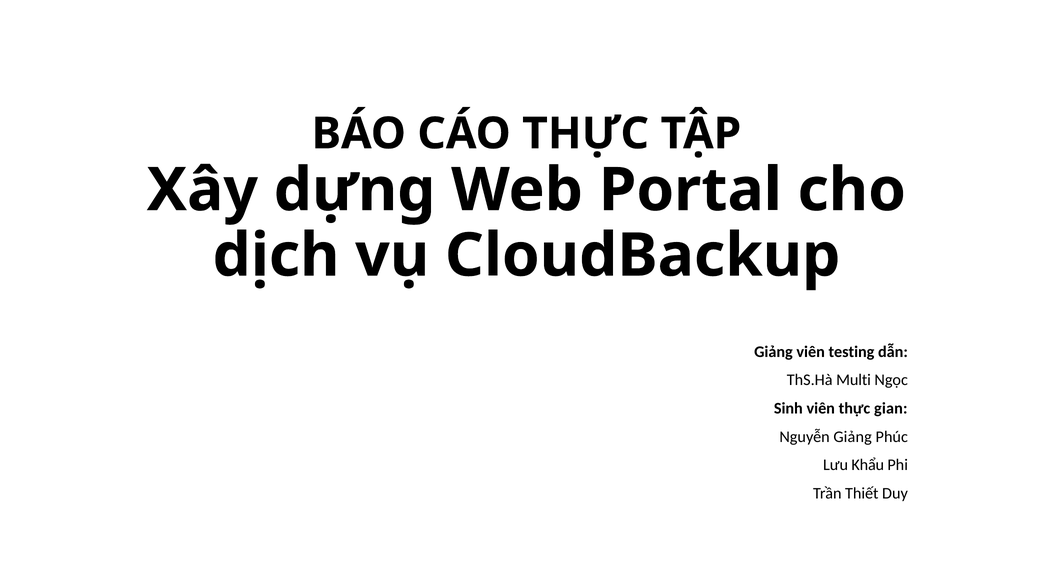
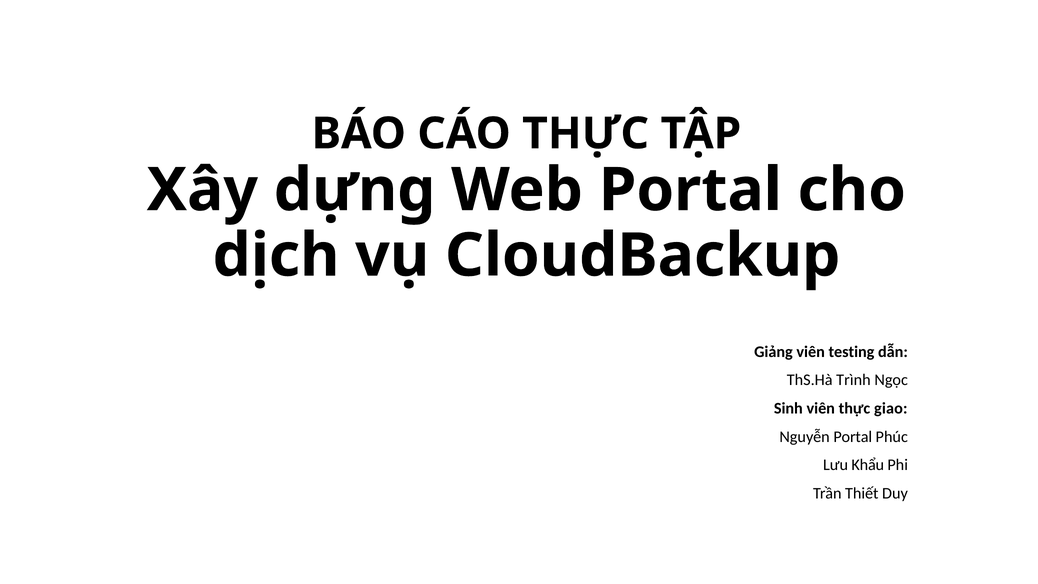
Multi: Multi -> Trình
gian: gian -> giao
Nguyễn Giảng: Giảng -> Portal
